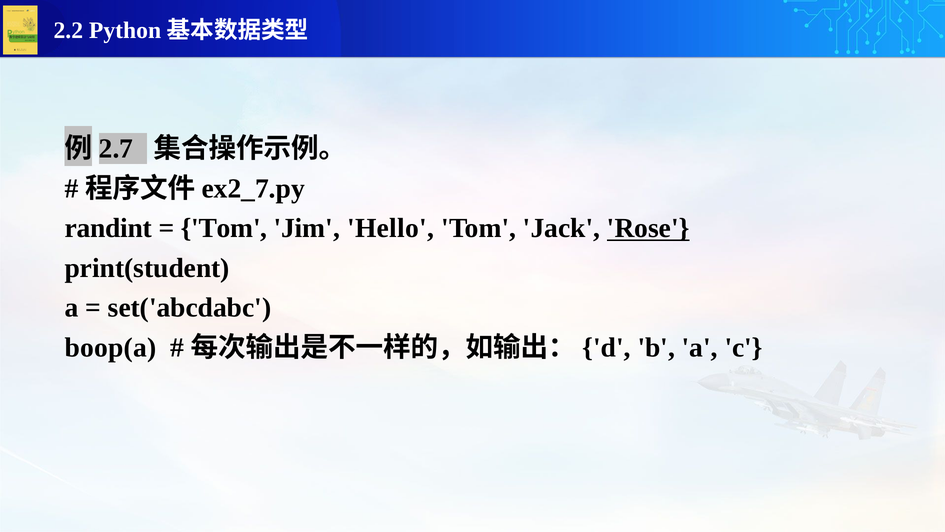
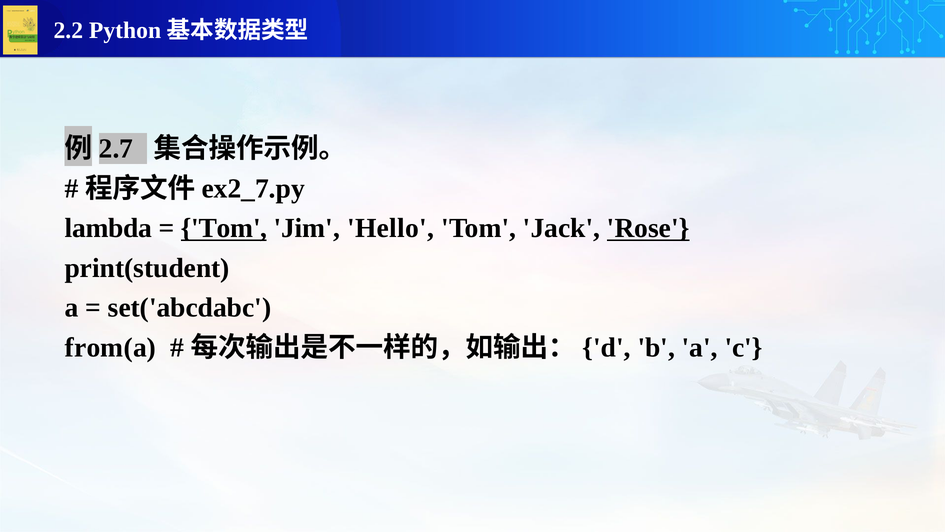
randint: randint -> lambda
Tom at (224, 228) underline: none -> present
boop(a: boop(a -> from(a
